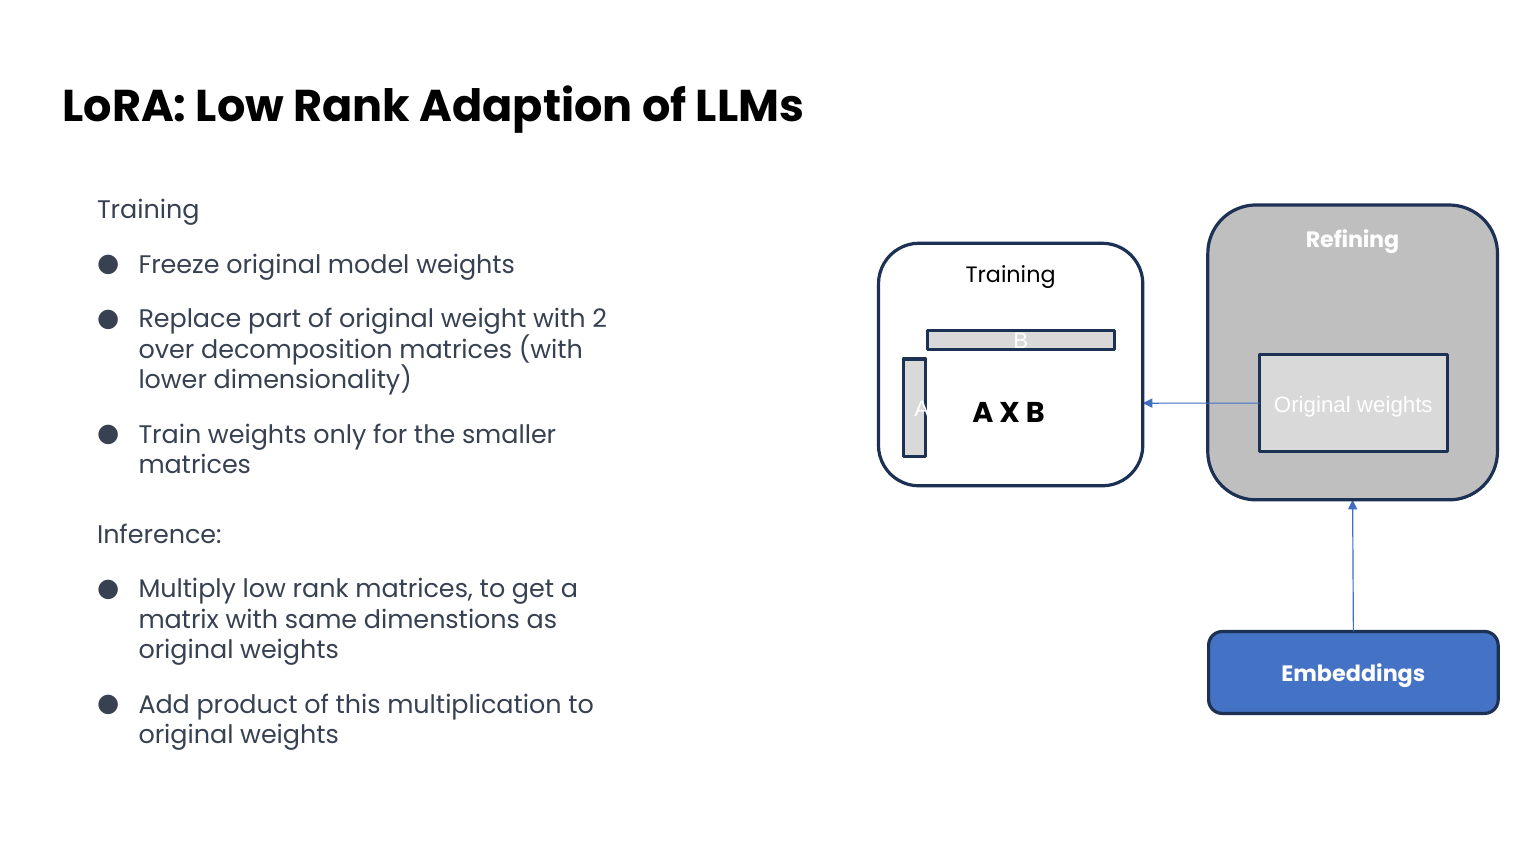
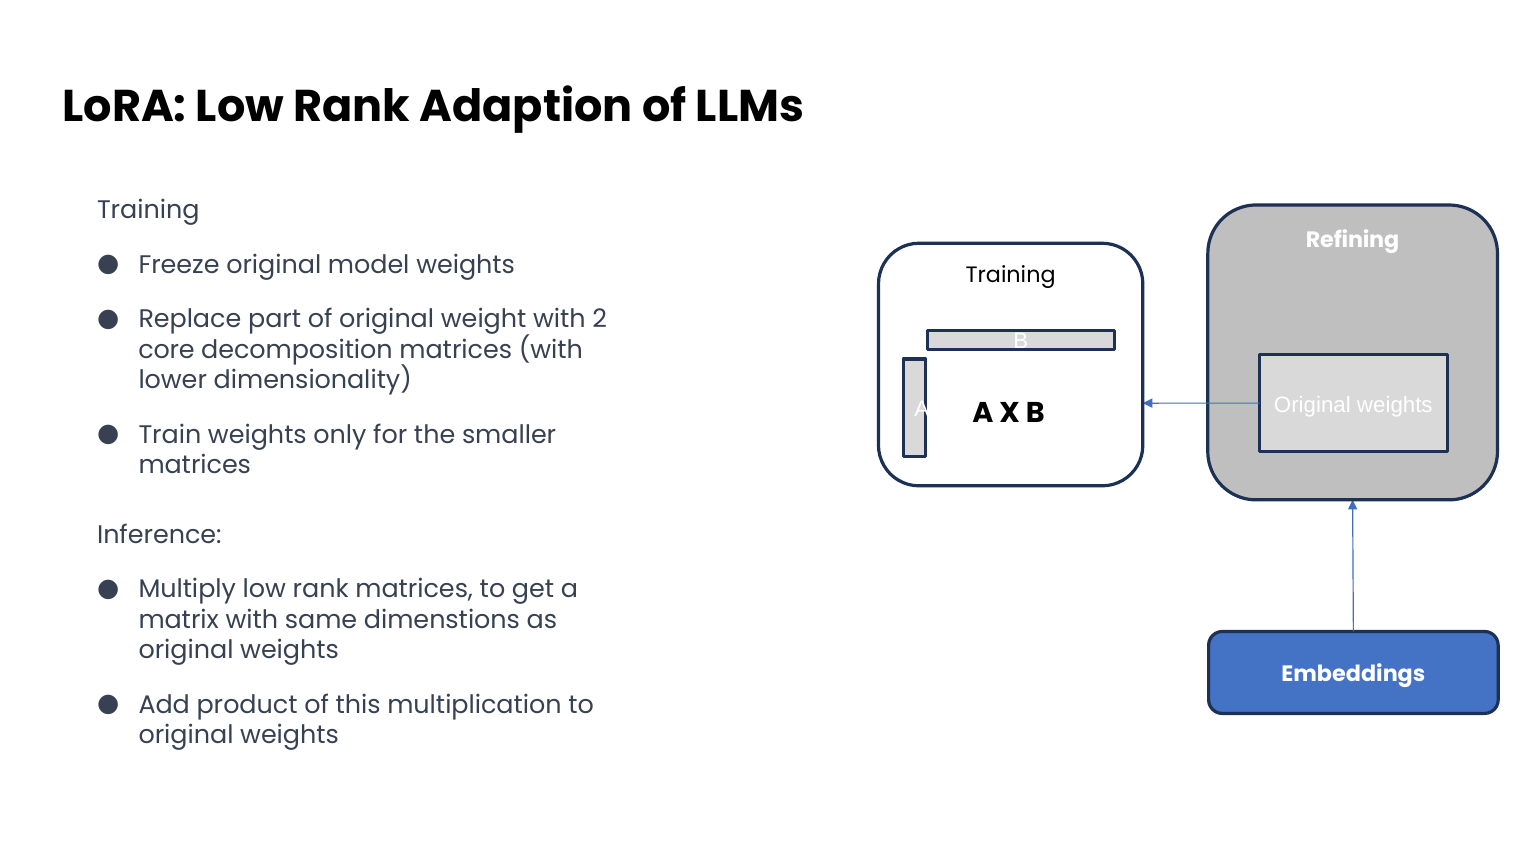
over: over -> core
